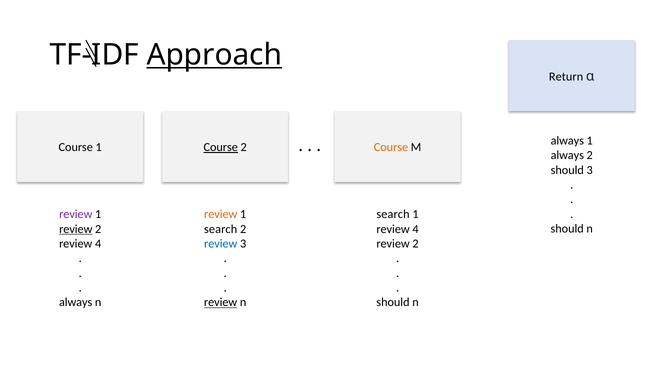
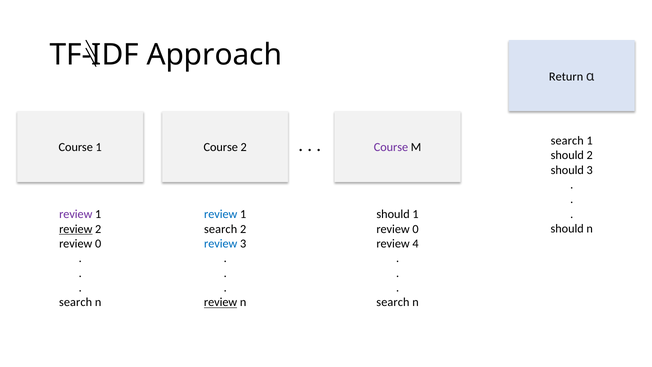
Approach underline: present -> none
always at (567, 141): always -> search
Course at (221, 147) underline: present -> none
Course at (391, 147) colour: orange -> purple
always at (567, 155): always -> should
review at (221, 214) colour: orange -> blue
search at (393, 214): search -> should
4 at (415, 229): 4 -> 0
4 at (98, 243): 4 -> 0
2 at (415, 243): 2 -> 4
always at (76, 302): always -> search
should at (393, 302): should -> search
